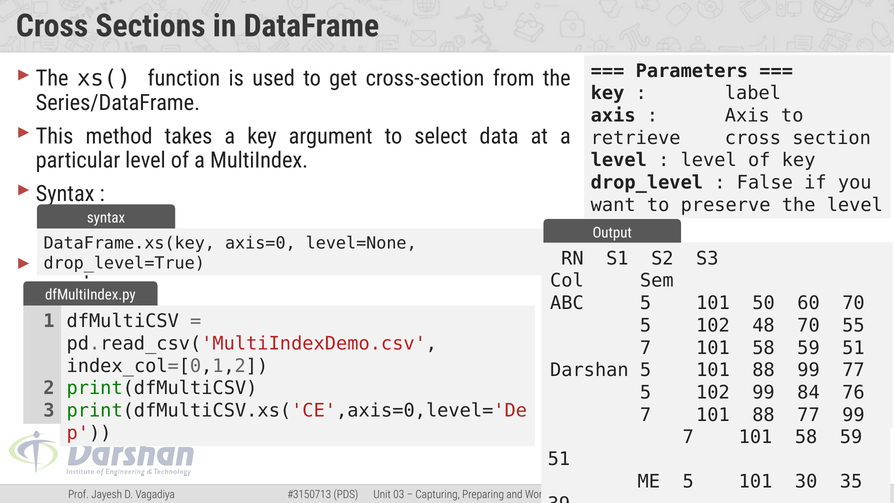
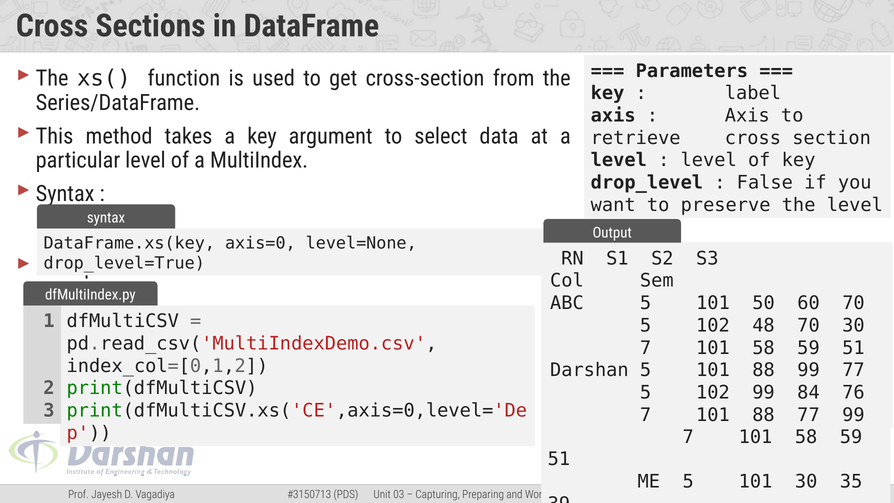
70 55: 55 -> 30
